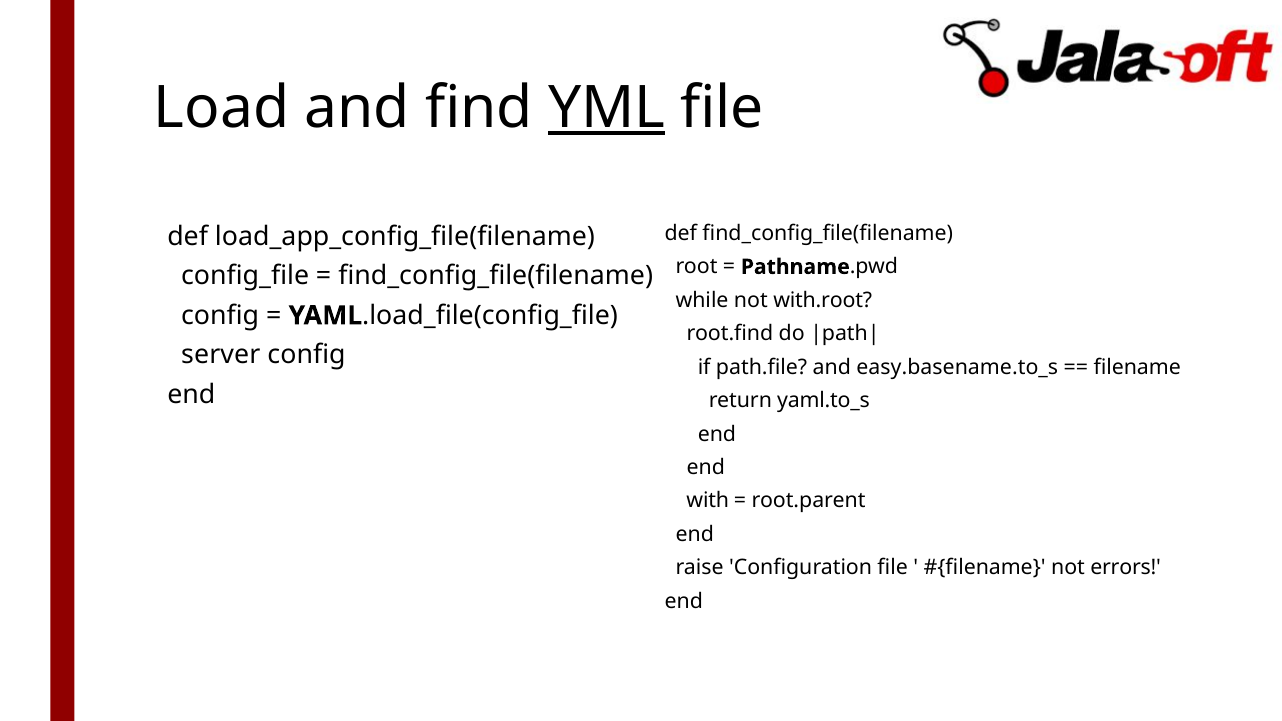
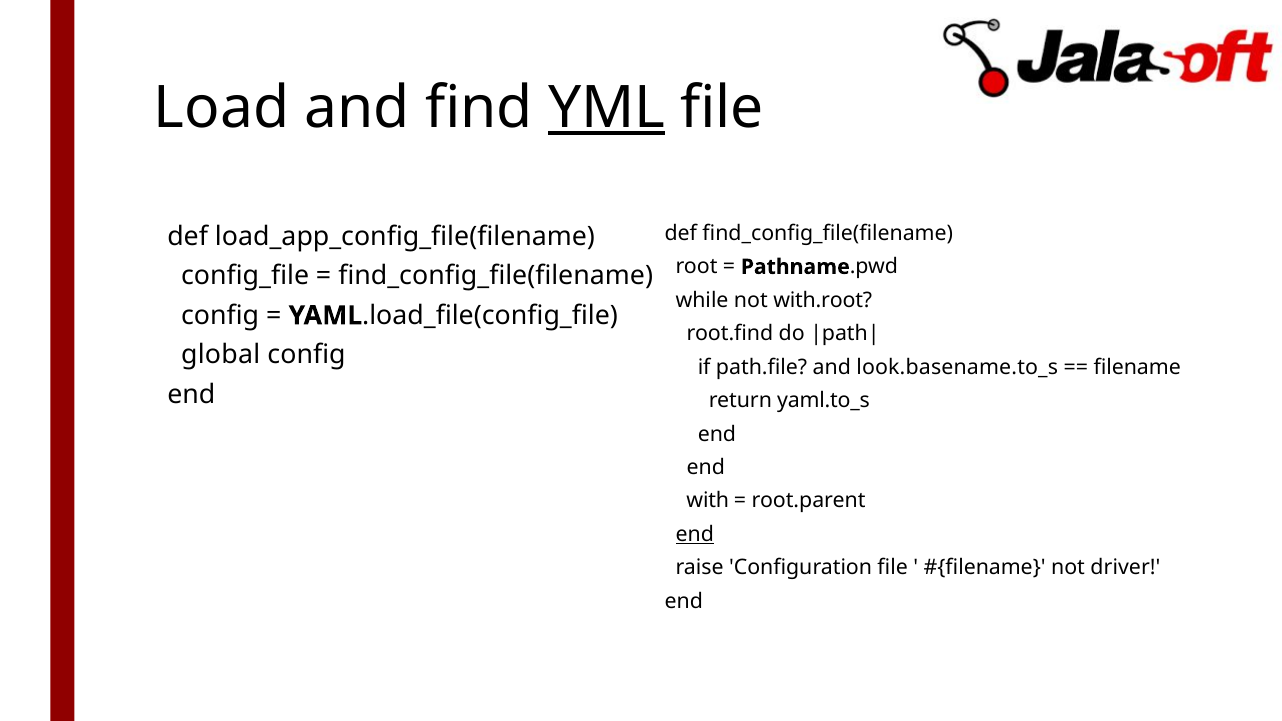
server: server -> global
easy.basename.to_s: easy.basename.to_s -> look.basename.to_s
end at (695, 534) underline: none -> present
errors: errors -> driver
